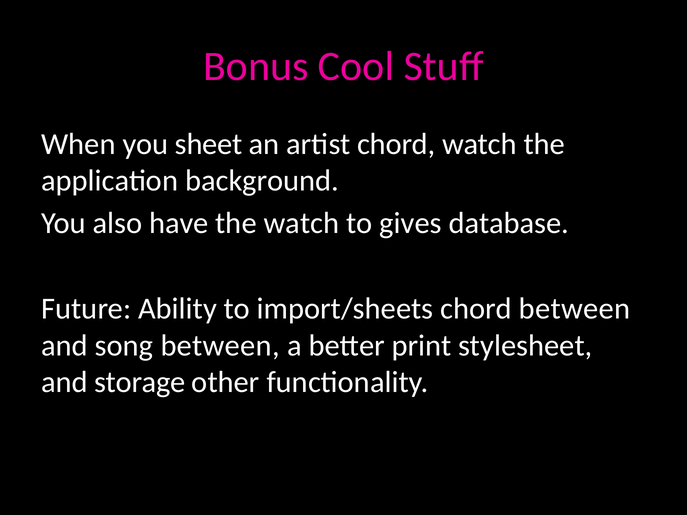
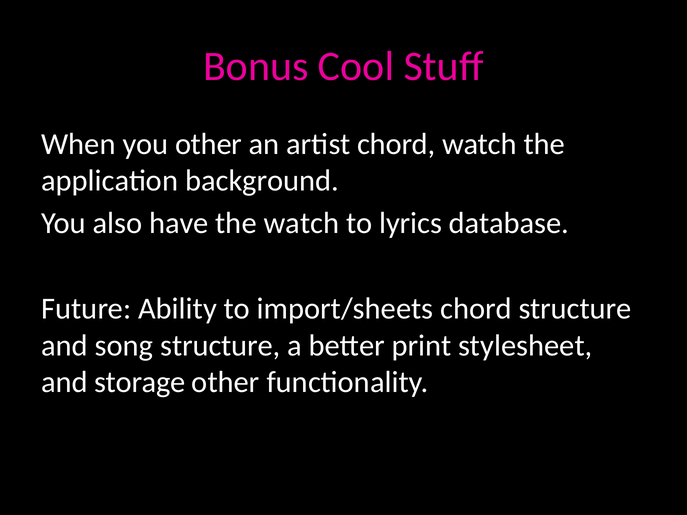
you sheet: sheet -> other
gives: gives -> lyrics
chord between: between -> structure
song between: between -> structure
